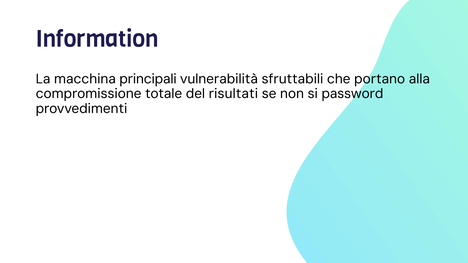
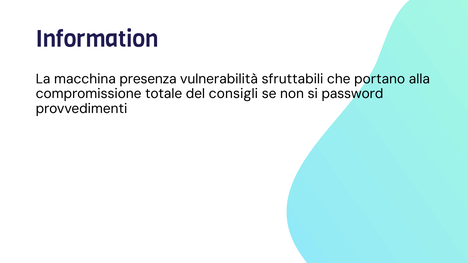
principali: principali -> presenza
risultati: risultati -> consigli
